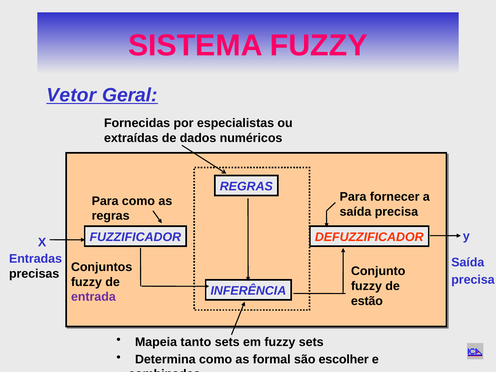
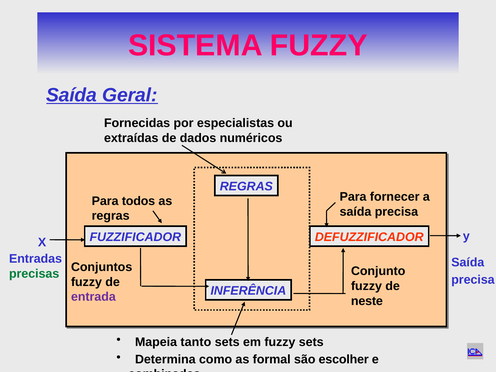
Vetor at (71, 95): Vetor -> Saída
Para como: como -> todos
precisas colour: black -> green
estão: estão -> neste
